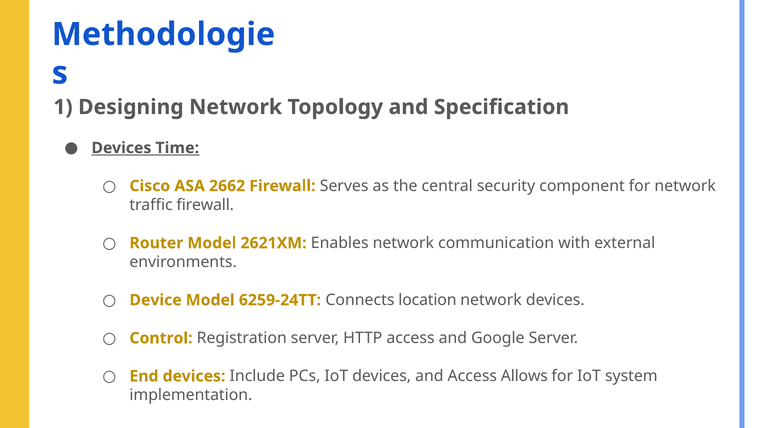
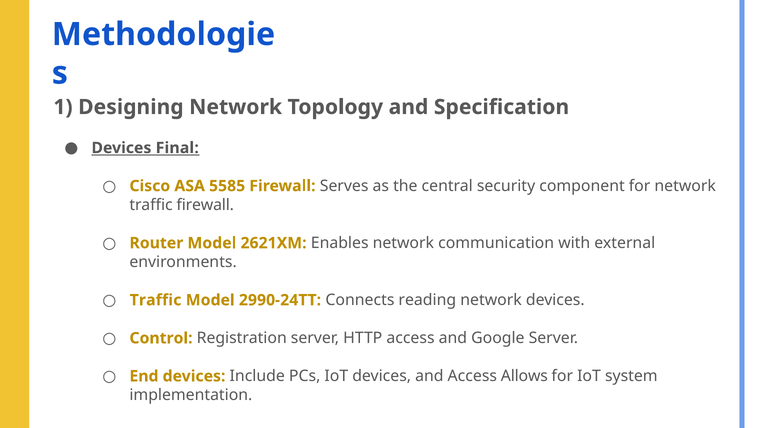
Time: Time -> Final
2662: 2662 -> 5585
Device at (156, 300): Device -> Traffic
6259-24TT: 6259-24TT -> 2990-24TT
location: location -> reading
